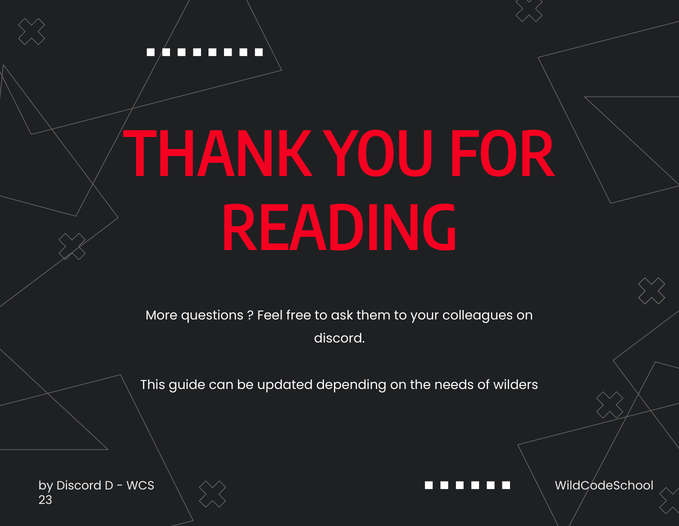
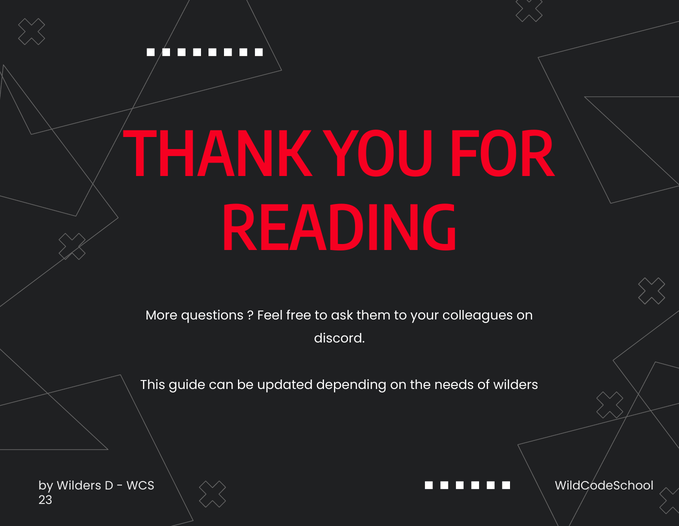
by Discord: Discord -> Wilders
